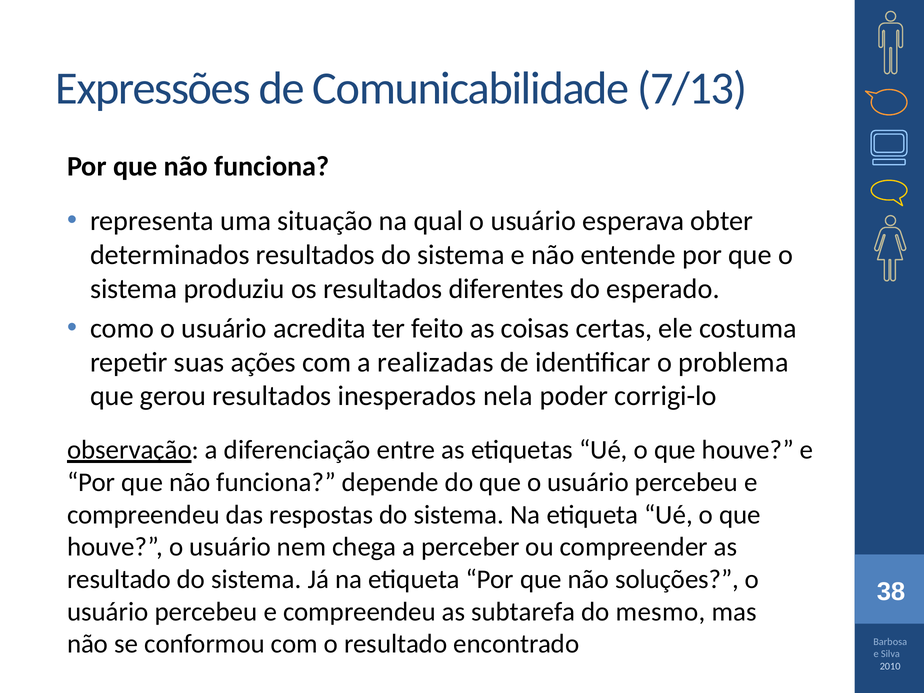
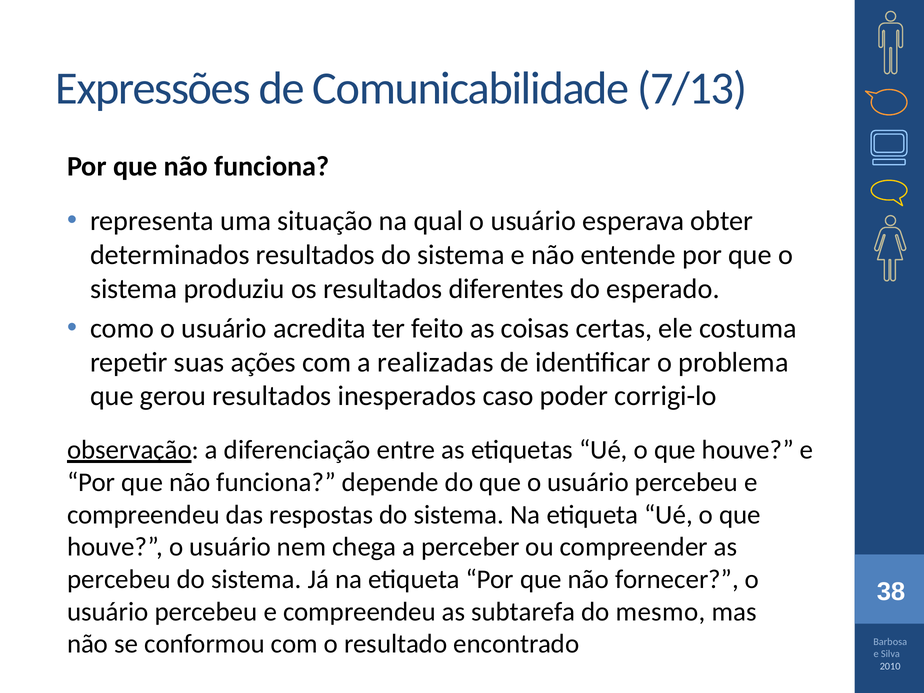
nela: nela -> caso
resultado at (119, 579): resultado -> percebeu
soluções: soluções -> fornecer
